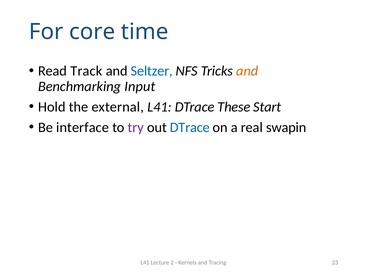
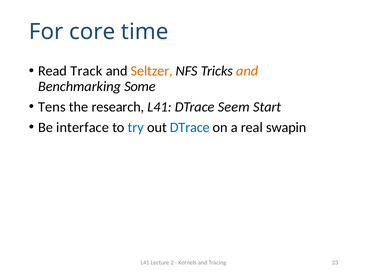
Seltzer colour: blue -> orange
Input: Input -> Some
Hold: Hold -> Tens
external: external -> research
These: These -> Seem
try colour: purple -> blue
